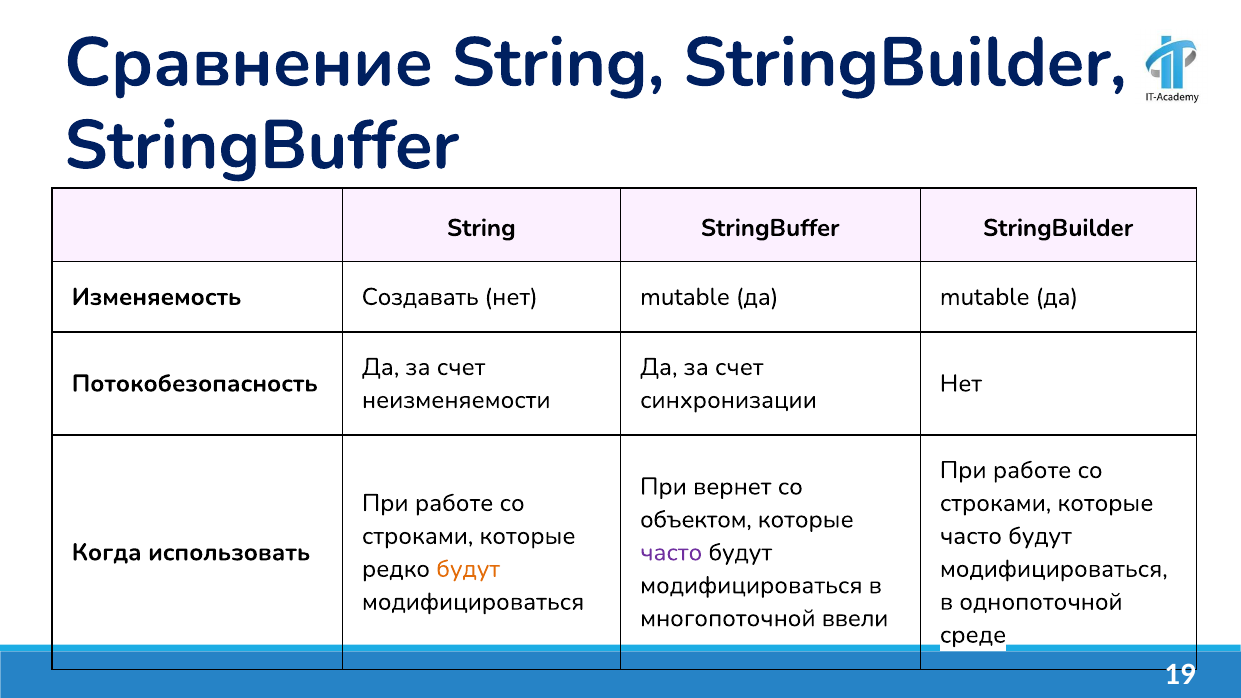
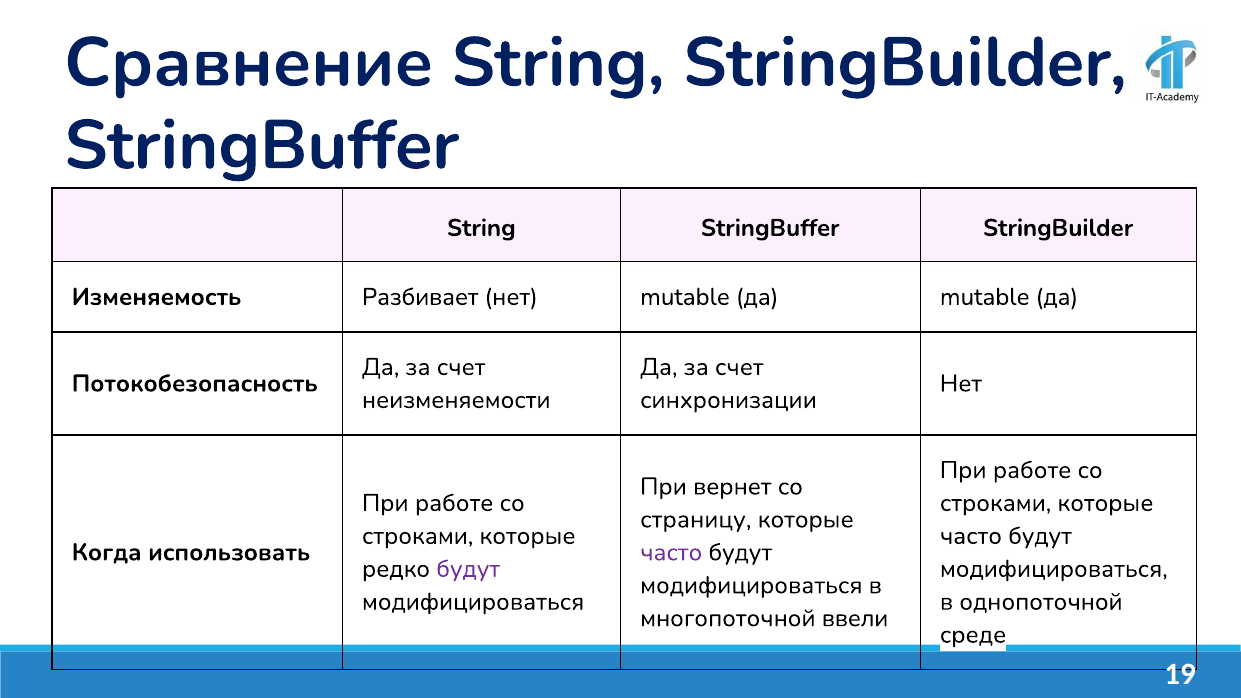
Создавать: Создавать -> Разбивает
объектом: объектом -> страницу
будут at (468, 569) colour: orange -> purple
